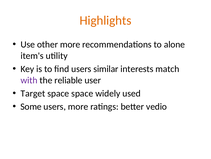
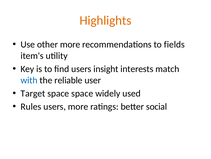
alone: alone -> fields
similar: similar -> insight
with colour: purple -> blue
Some: Some -> Rules
vedio: vedio -> social
